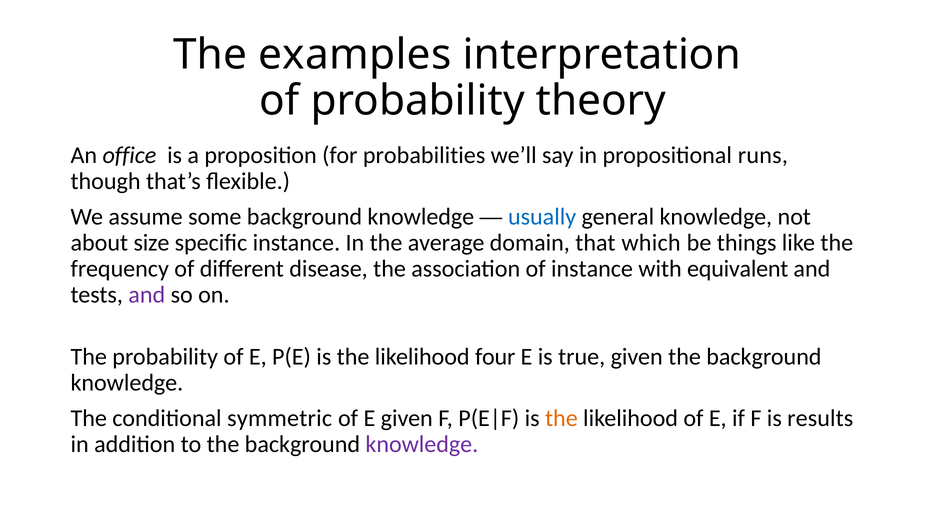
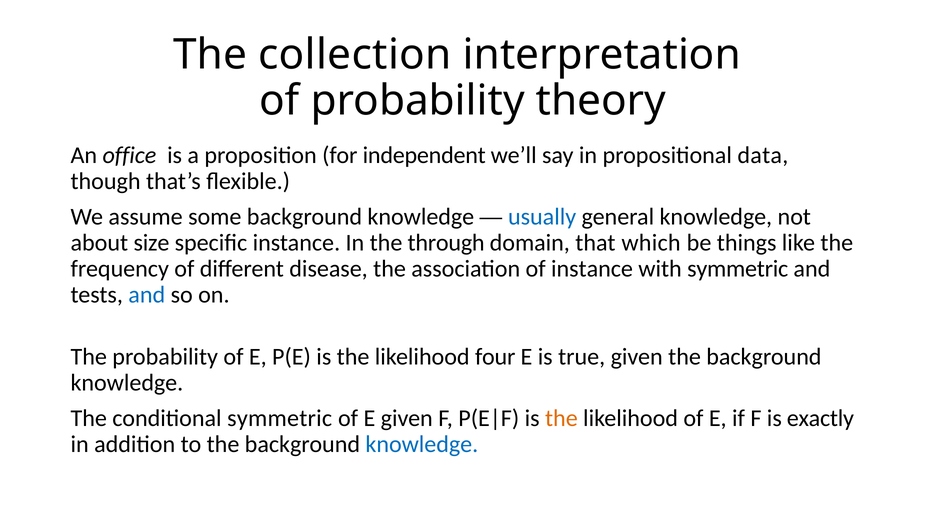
examples: examples -> collection
probabilities: probabilities -> independent
runs: runs -> data
average: average -> through
with equivalent: equivalent -> symmetric
and at (147, 295) colour: purple -> blue
results: results -> exactly
knowledge at (422, 444) colour: purple -> blue
